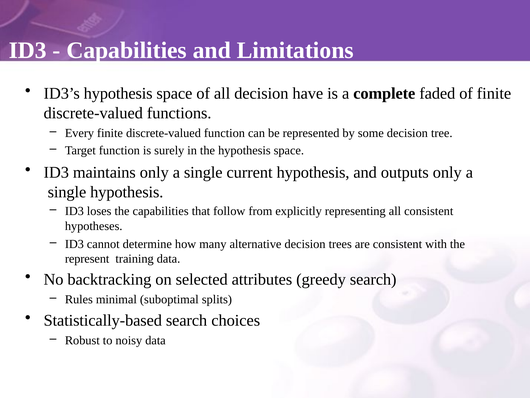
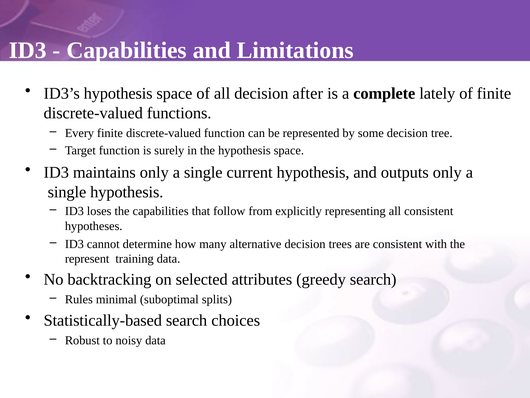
have: have -> after
faded: faded -> lately
